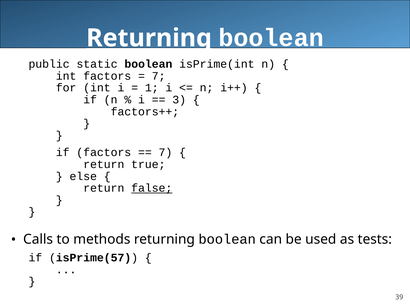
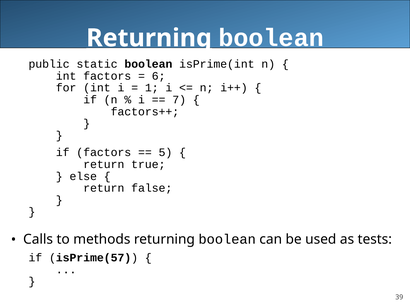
7 at (159, 76): 7 -> 6
3: 3 -> 7
7 at (165, 152): 7 -> 5
false underline: present -> none
